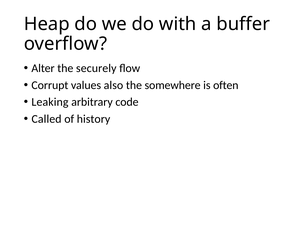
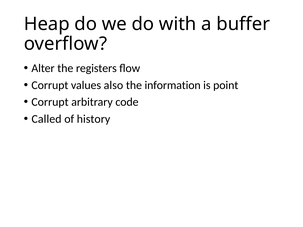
securely: securely -> registers
somewhere: somewhere -> information
often: often -> point
Leaking at (50, 102): Leaking -> Corrupt
